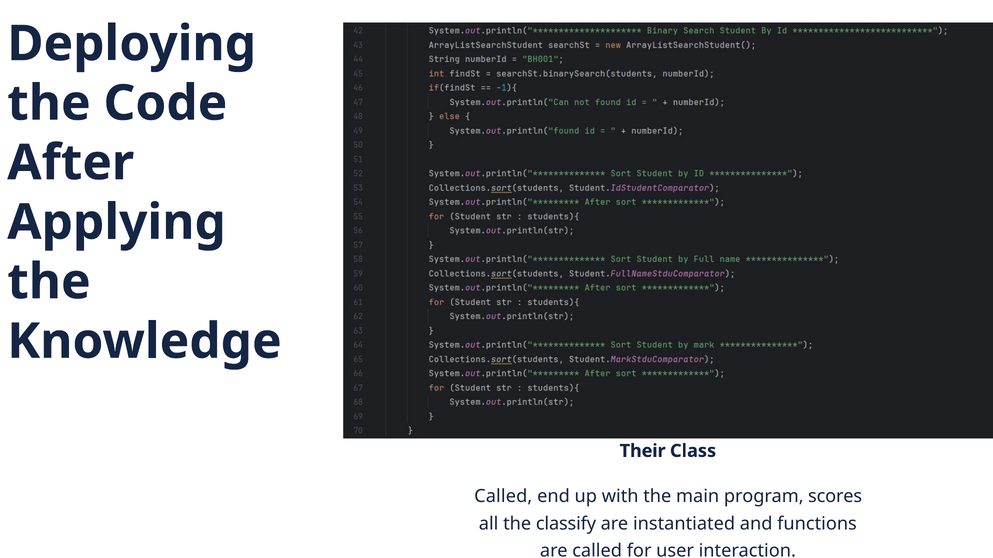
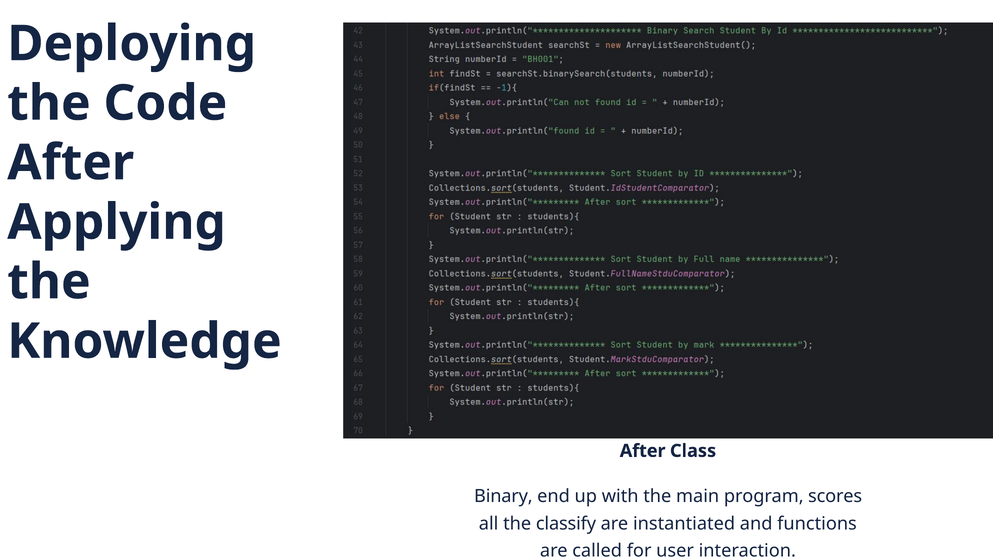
Their at (643, 451): Their -> After
Called at (503, 497): Called -> Binary
